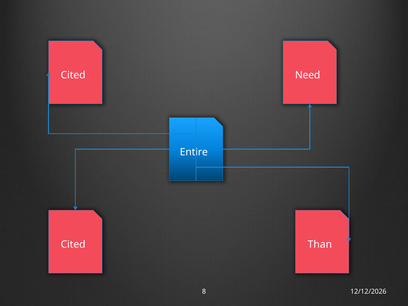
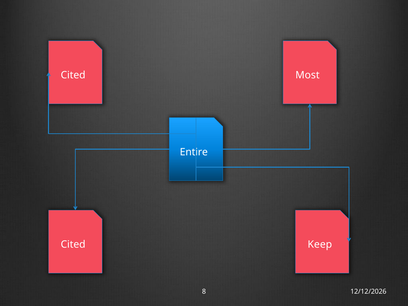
Need: Need -> Most
Than: Than -> Keep
